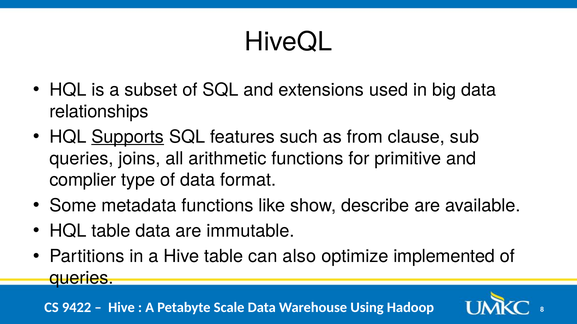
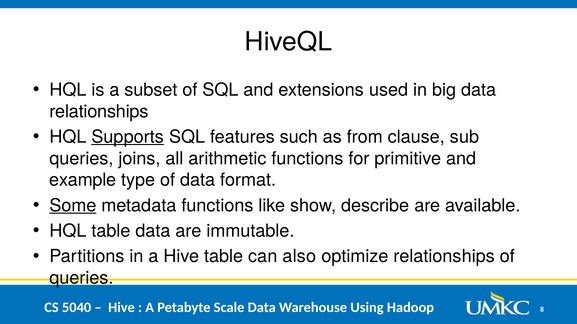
complier: complier -> example
Some underline: none -> present
optimize implemented: implemented -> relationships
9422: 9422 -> 5040
